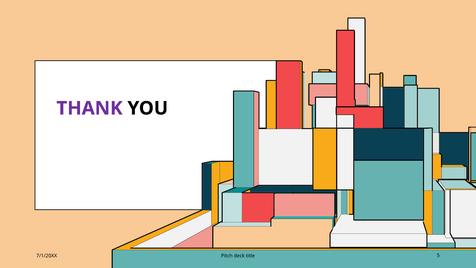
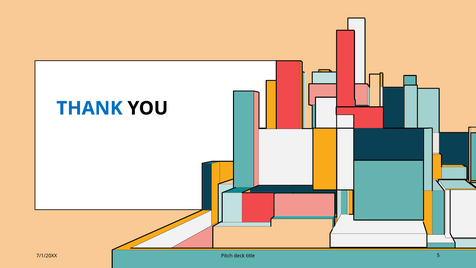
THANK colour: purple -> blue
